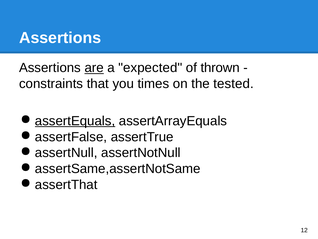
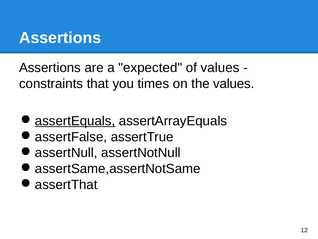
are underline: present -> none
of thrown: thrown -> values
the tested: tested -> values
